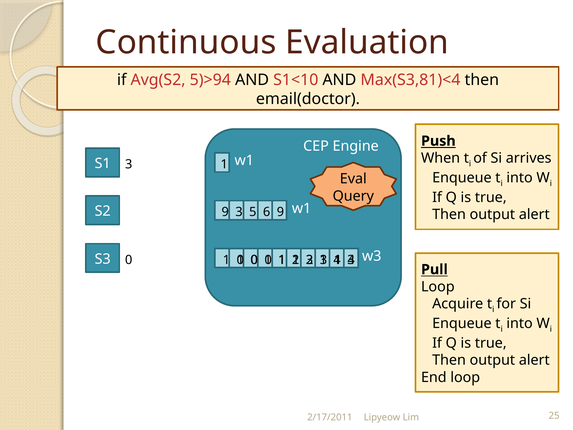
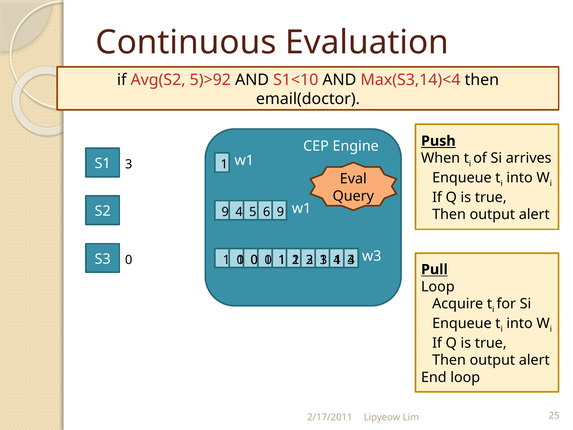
5)>94: 5)>94 -> 5)>92
Max(S3,81)<4: Max(S3,81)<4 -> Max(S3,14)<4
9 3: 3 -> 4
